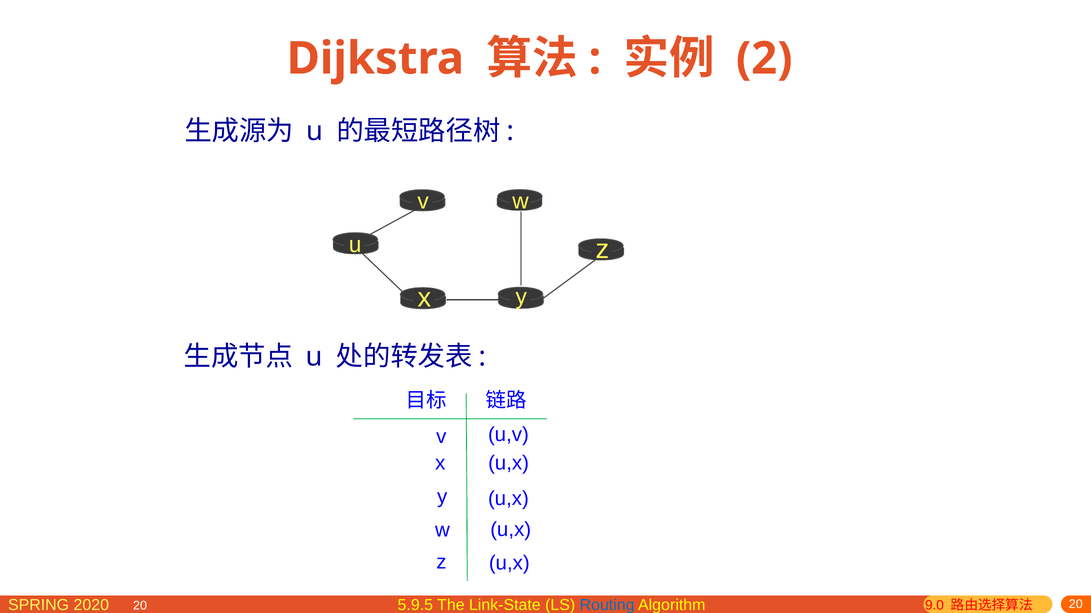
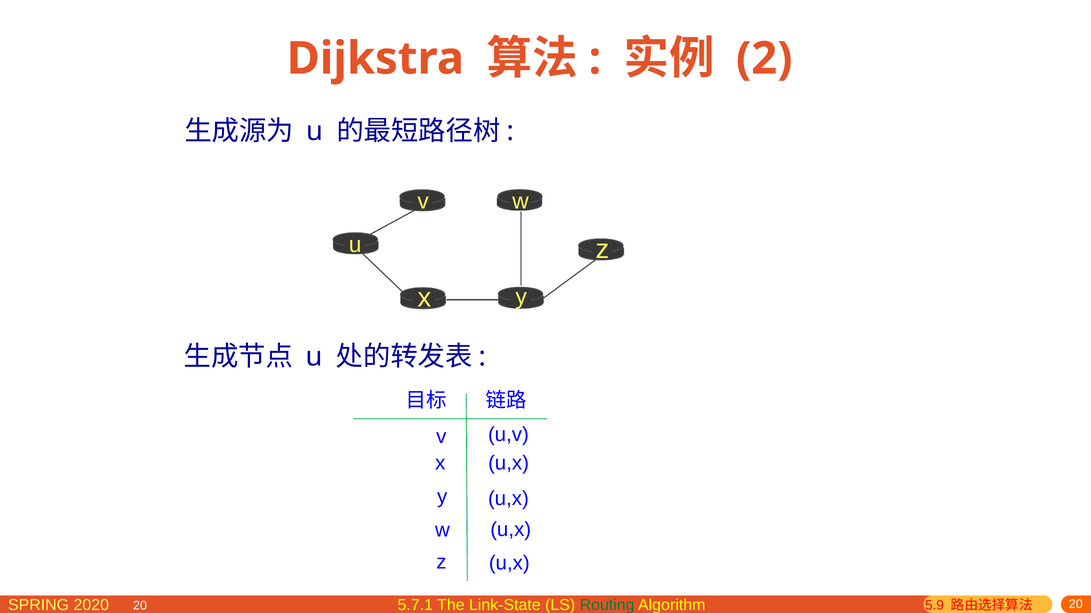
5.9.5: 5.9.5 -> 5.7.1
Routing colour: blue -> green
9.0: 9.0 -> 5.9
